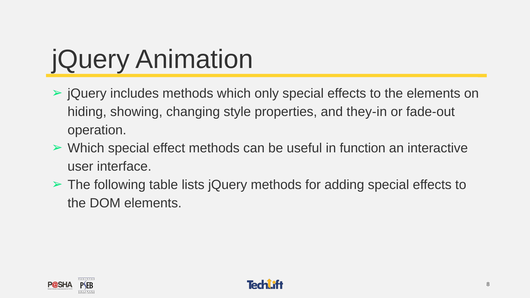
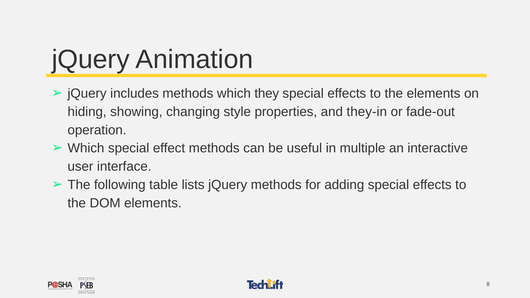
only: only -> they
function: function -> multiple
